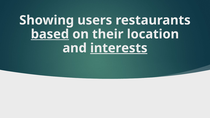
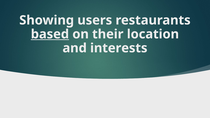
interests underline: present -> none
